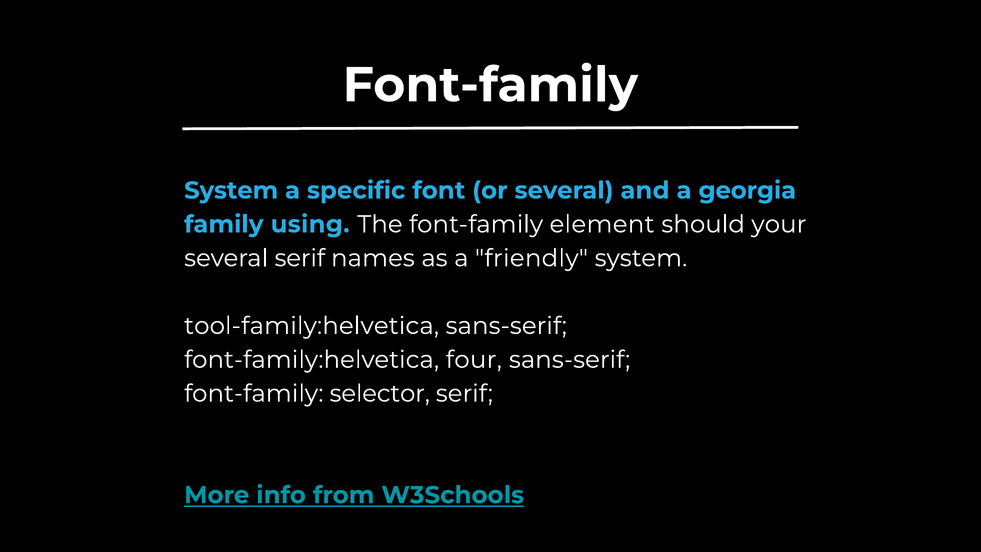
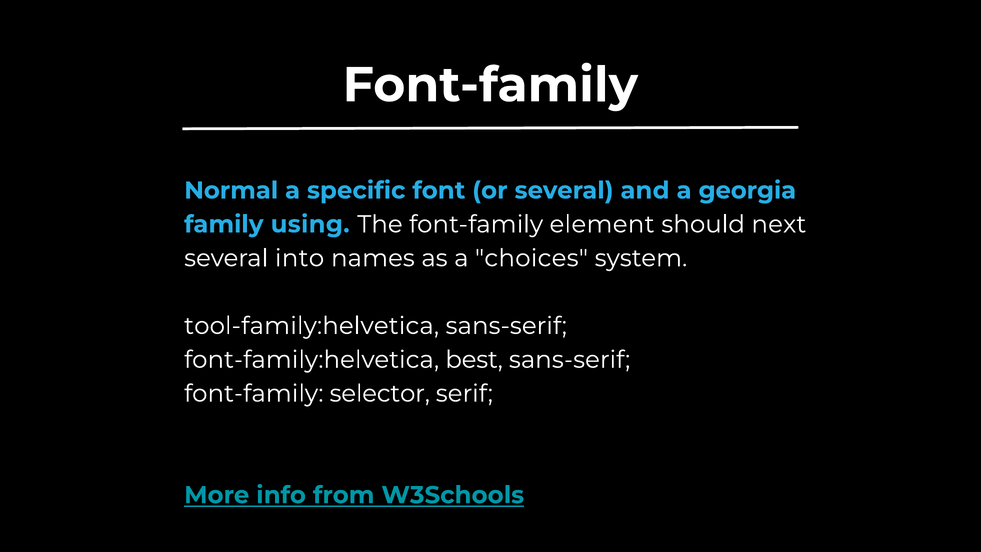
System at (231, 190): System -> Normal
your: your -> next
several serif: serif -> into
friendly: friendly -> choices
four: four -> best
